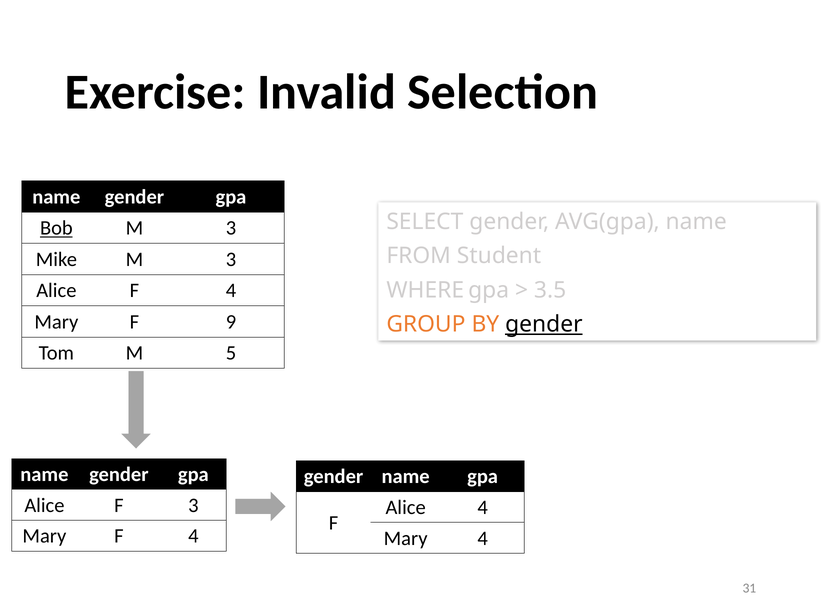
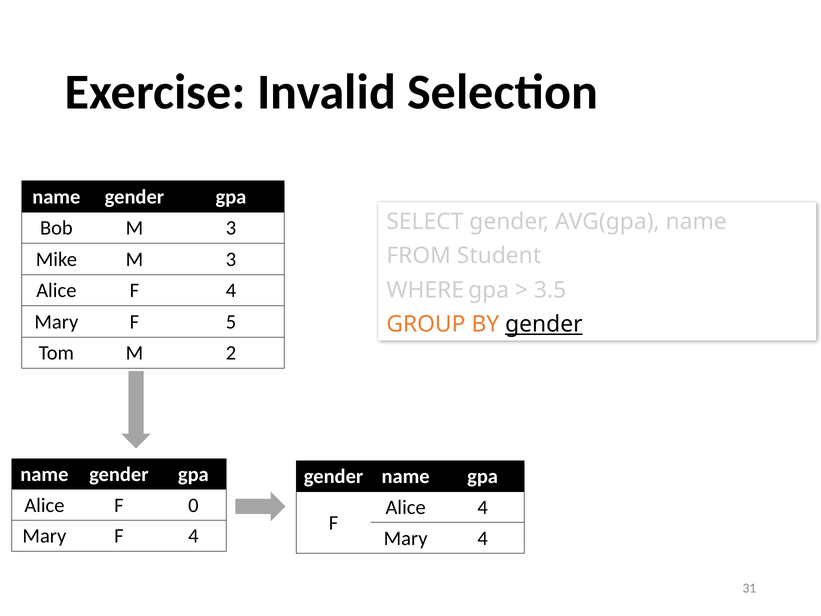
Bob underline: present -> none
9: 9 -> 5
5: 5 -> 2
F 3: 3 -> 0
